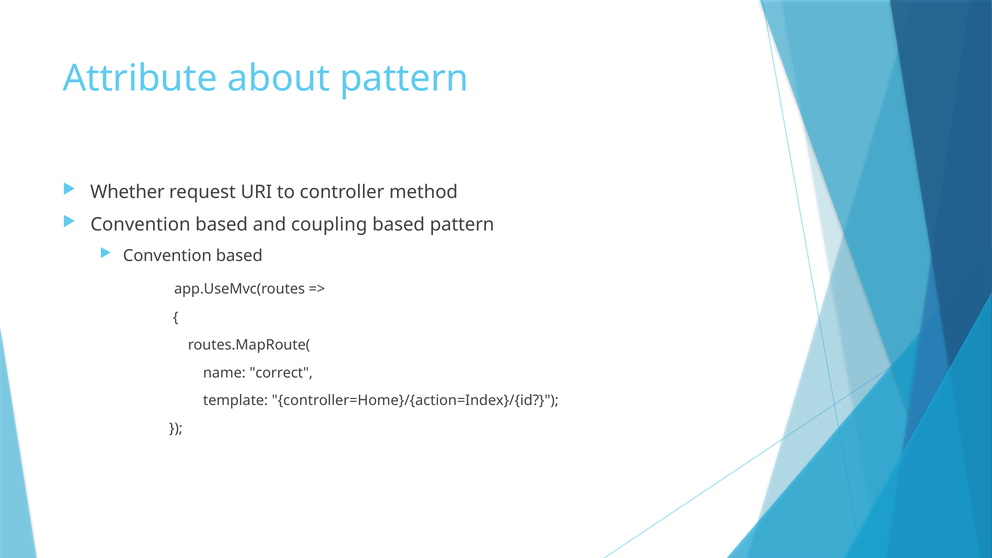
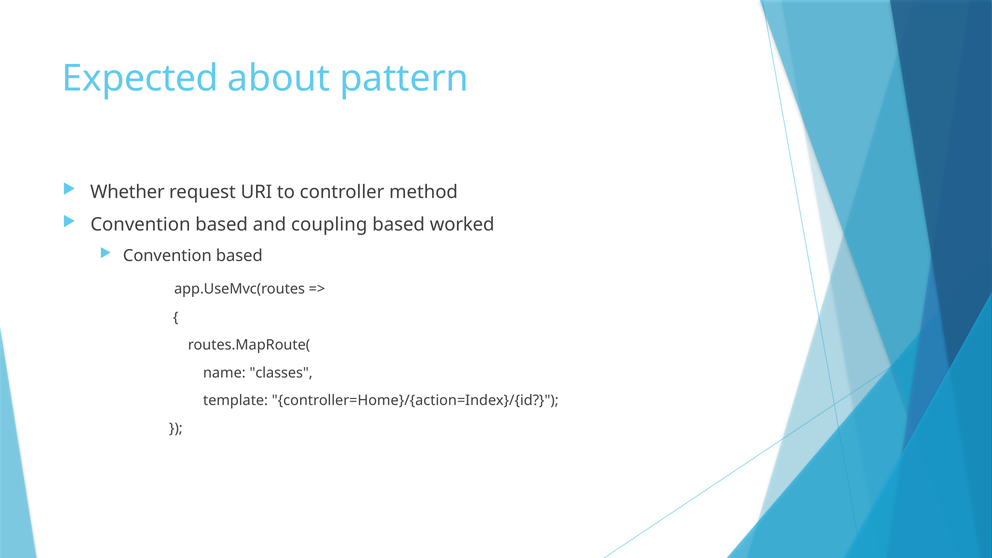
Attribute: Attribute -> Expected
based pattern: pattern -> worked
correct: correct -> classes
